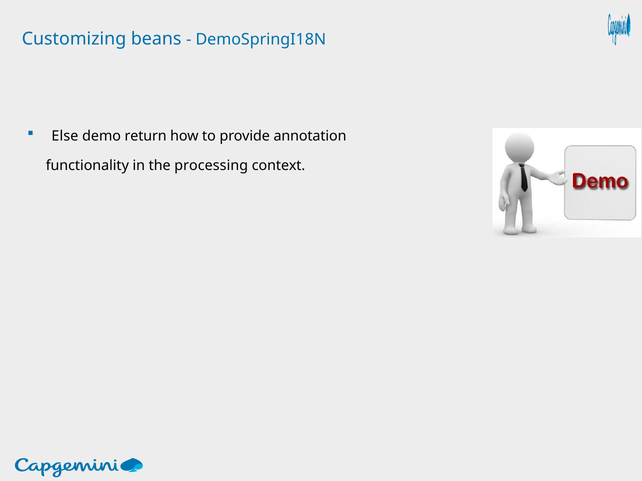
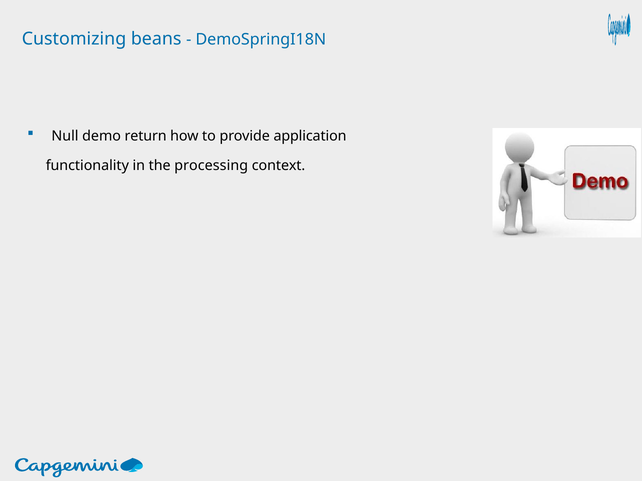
Else: Else -> Null
annotation: annotation -> application
